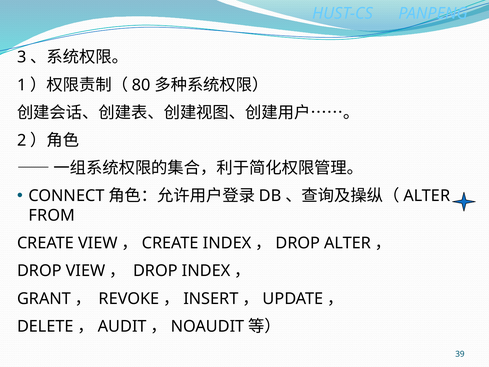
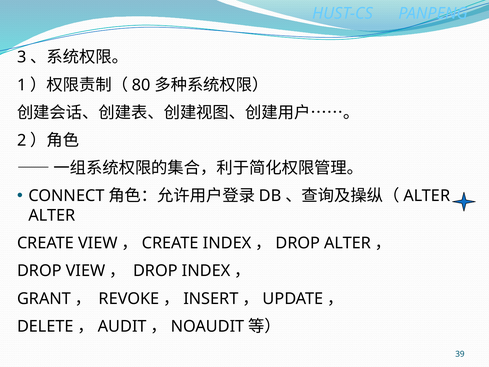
FROM at (52, 215): FROM -> ALTER
